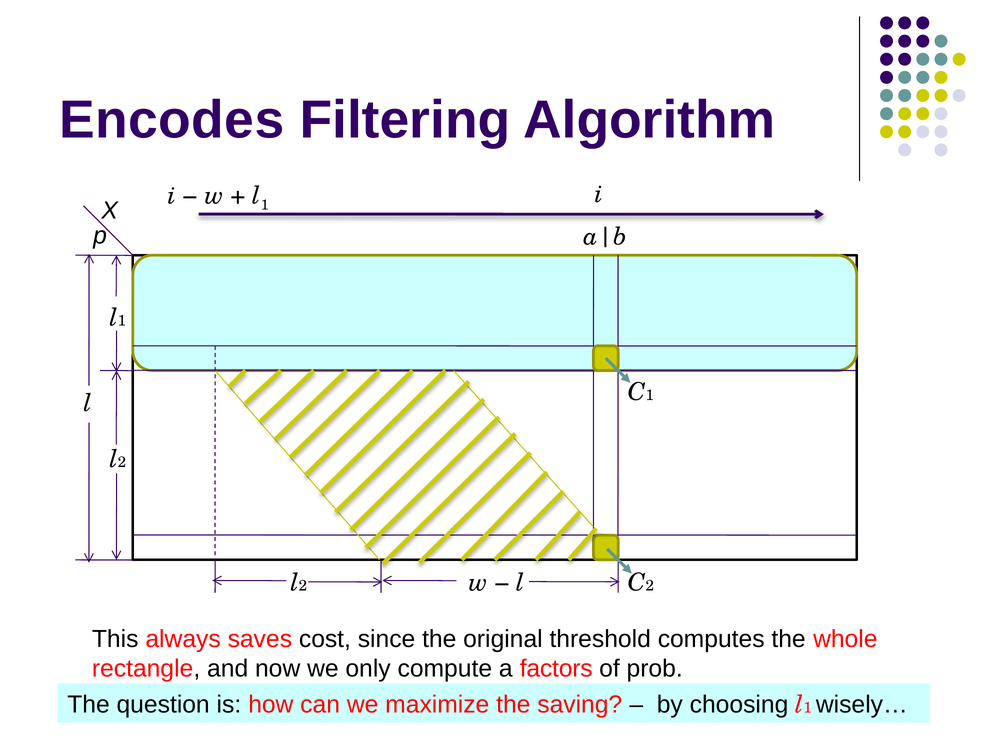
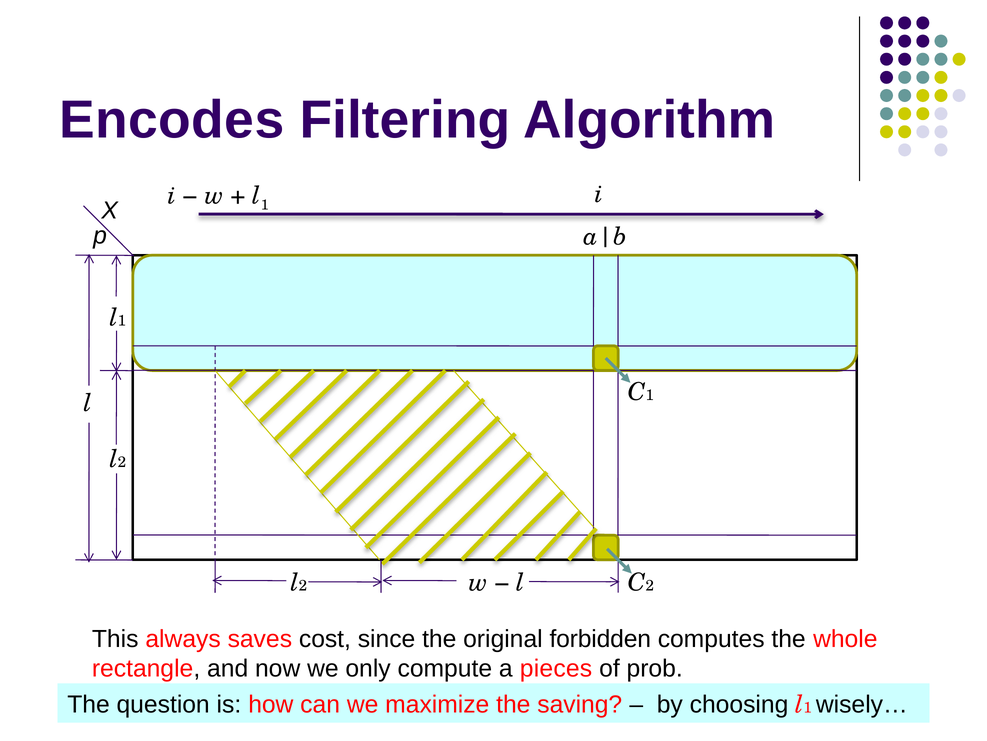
threshold: threshold -> forbidden
factors: factors -> pieces
